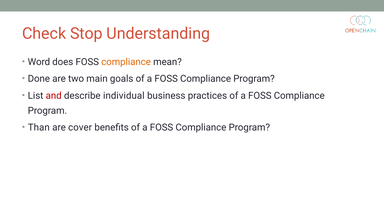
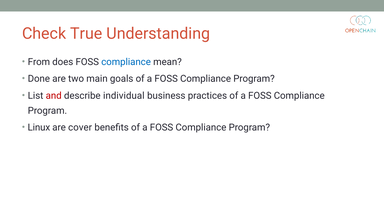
Stop: Stop -> True
Word: Word -> From
compliance at (126, 62) colour: orange -> blue
Than: Than -> Linux
